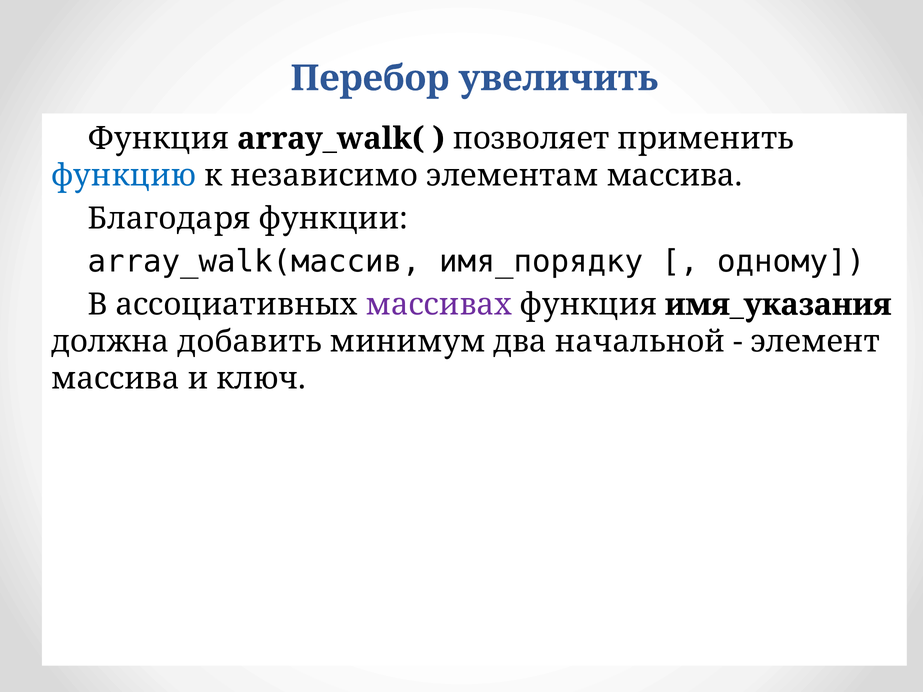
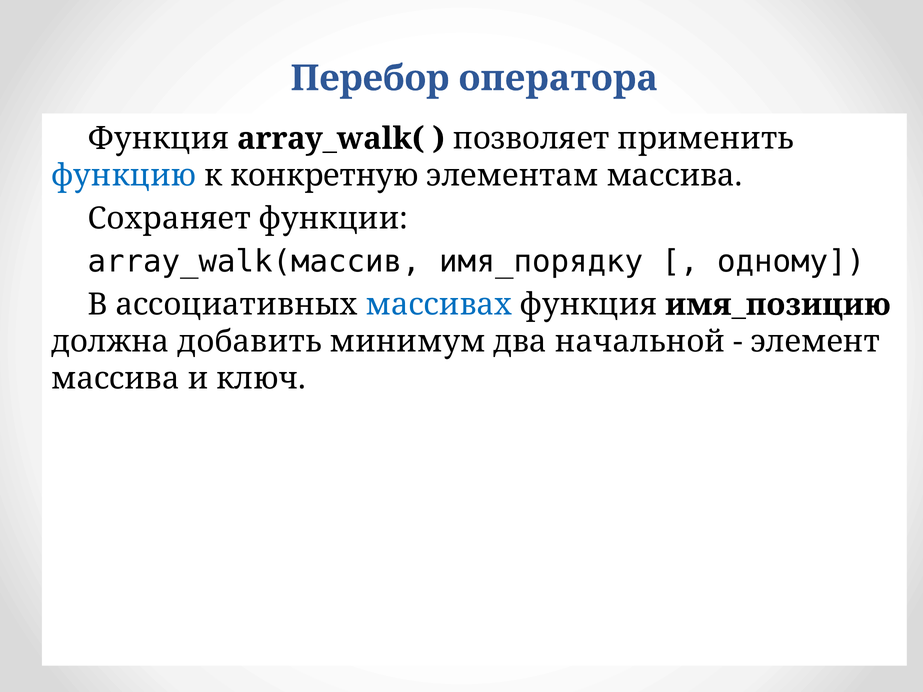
увеличить: увеличить -> оператора
независимо: независимо -> конкретную
Благодаря: Благодаря -> Сохраняет
массивах colour: purple -> blue
имя_указания: имя_указания -> имя_позицию
